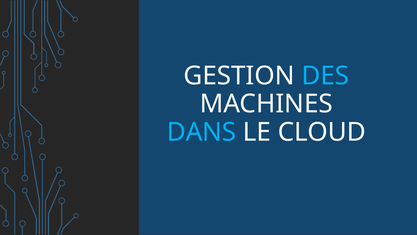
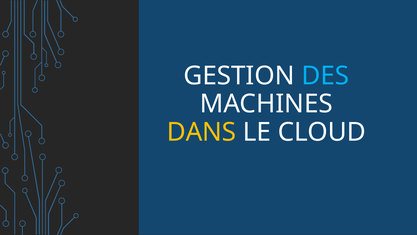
DANS colour: light blue -> yellow
